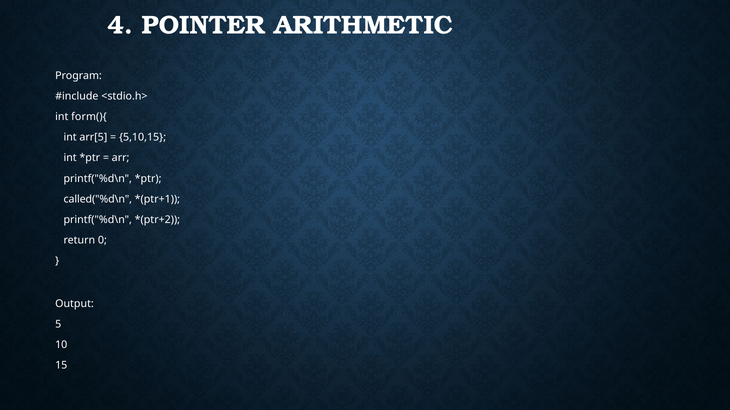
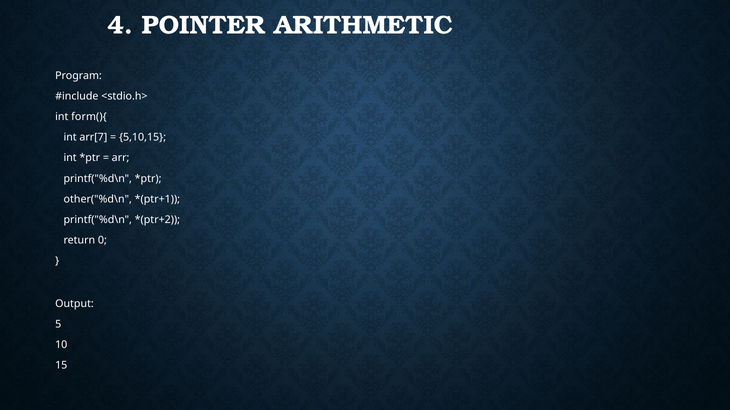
arr[5: arr[5 -> arr[7
called("%d\n: called("%d\n -> other("%d\n
